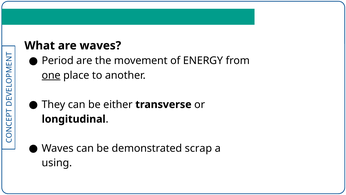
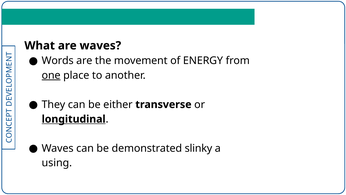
Period: Period -> Words
longitudinal underline: none -> present
scrap: scrap -> slinky
